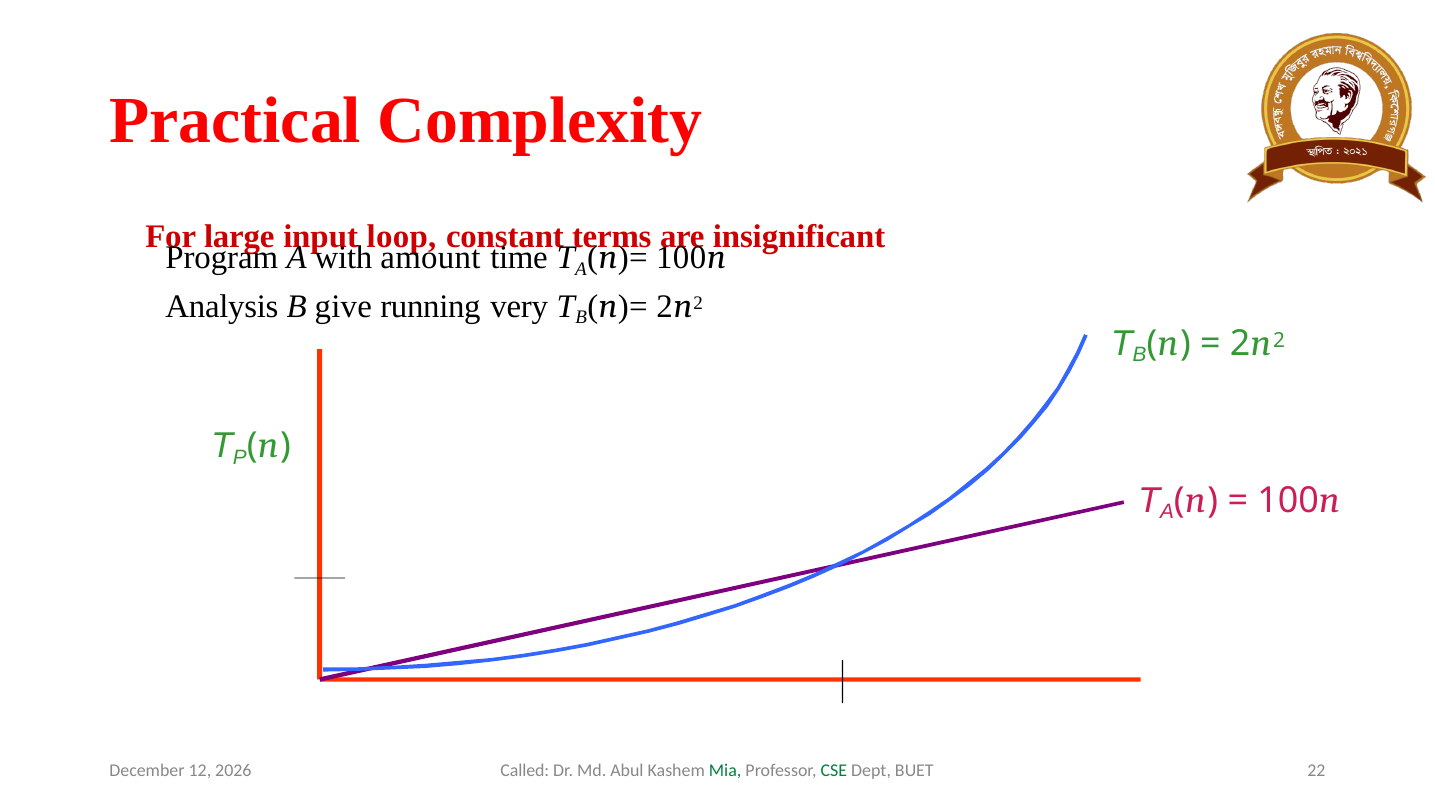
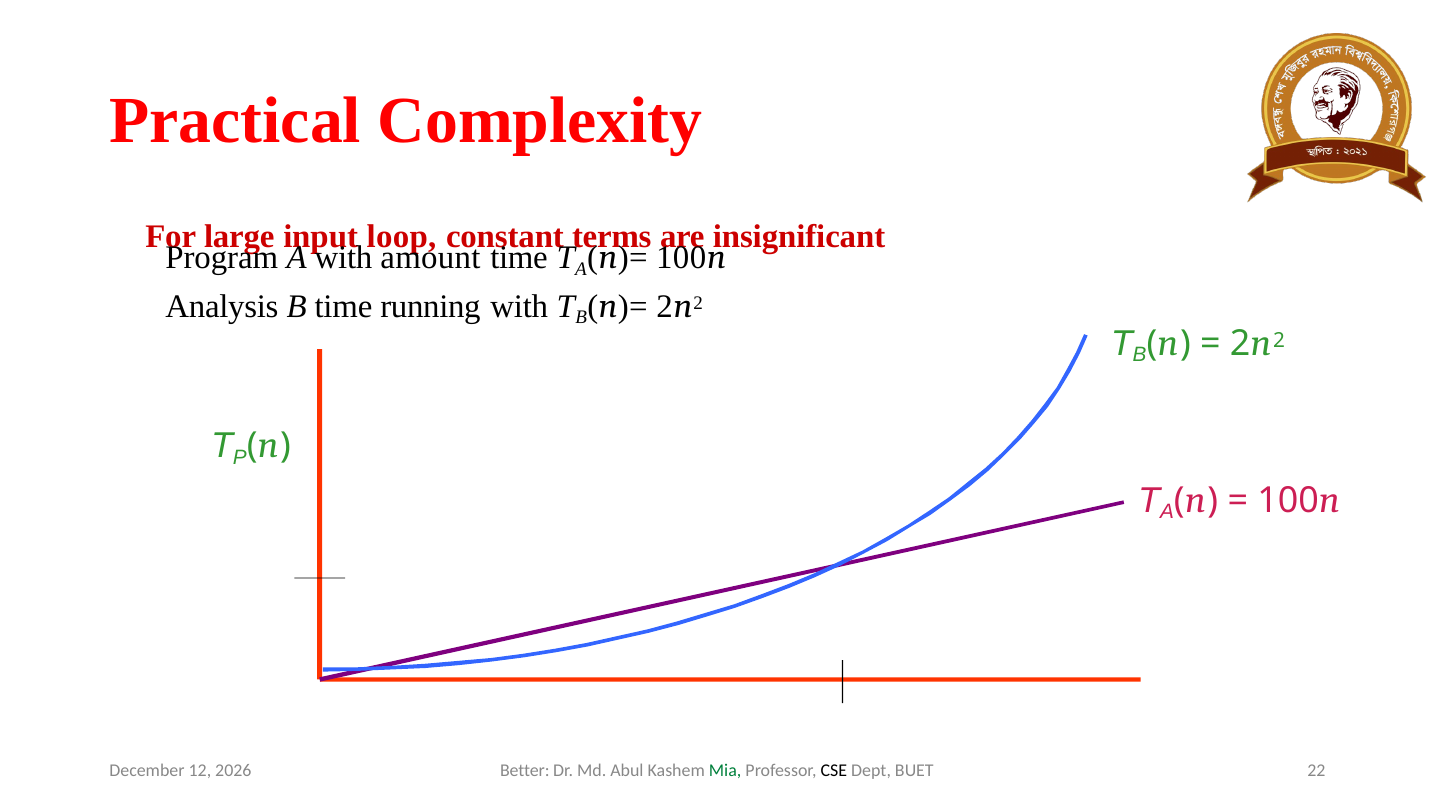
B give: give -> time
running very: very -> with
Called: Called -> Better
CSE colour: green -> black
